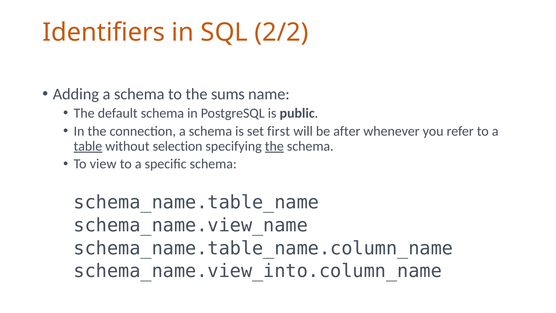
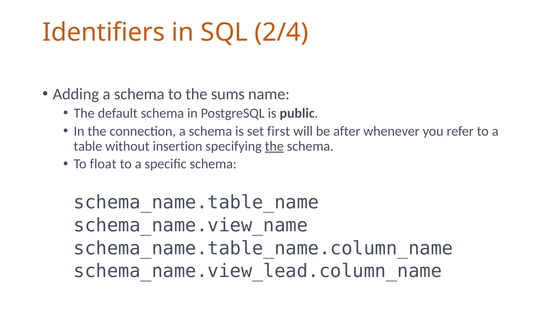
2/2: 2/2 -> 2/4
table underline: present -> none
selection: selection -> insertion
view: view -> float
schema_name.view_into.column_name: schema_name.view_into.column_name -> schema_name.view_lead.column_name
